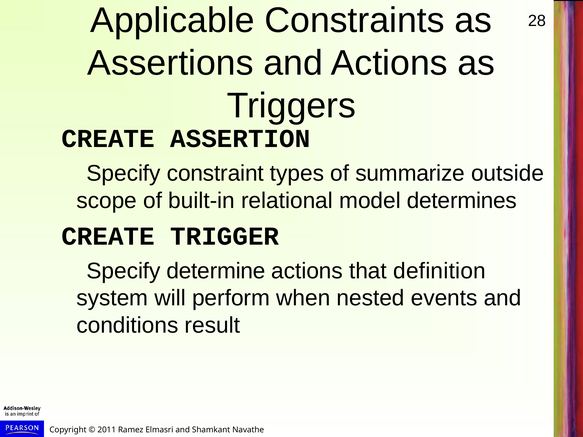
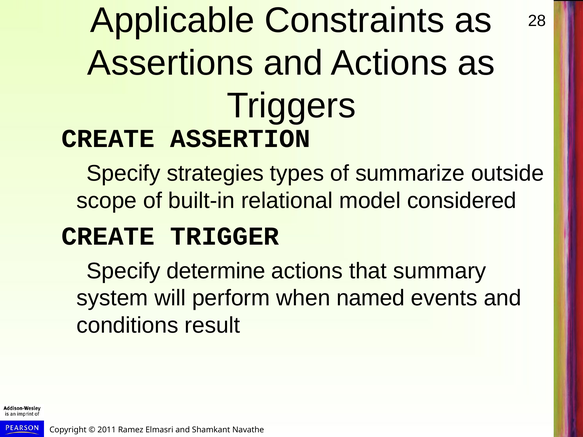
constraint: constraint -> strategies
determines: determines -> considered
definition: definition -> summary
nested: nested -> named
